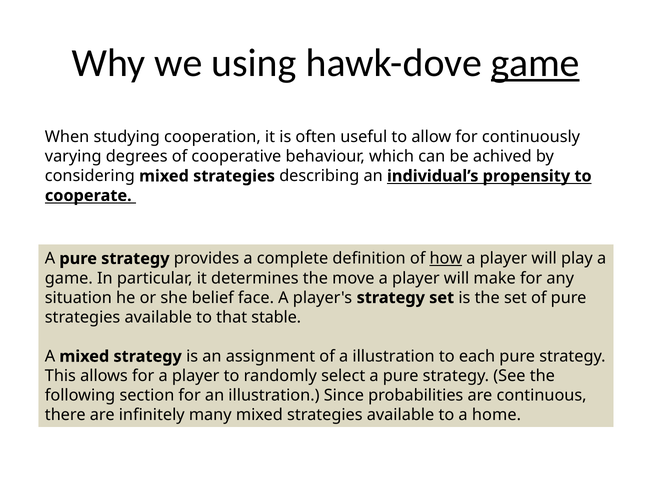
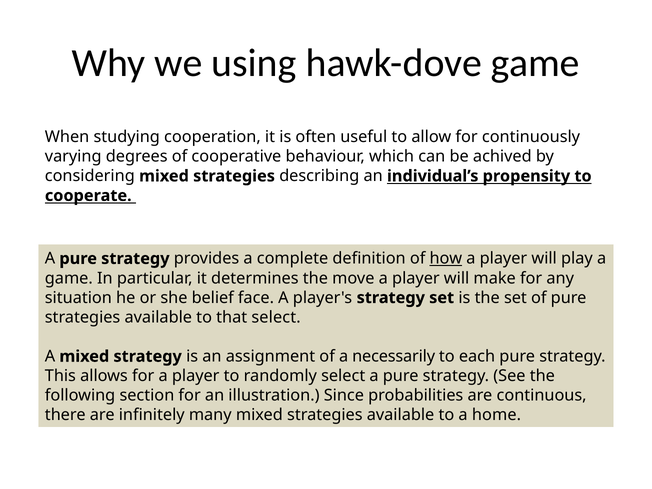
game at (535, 63) underline: present -> none
that stable: stable -> select
a illustration: illustration -> necessarily
